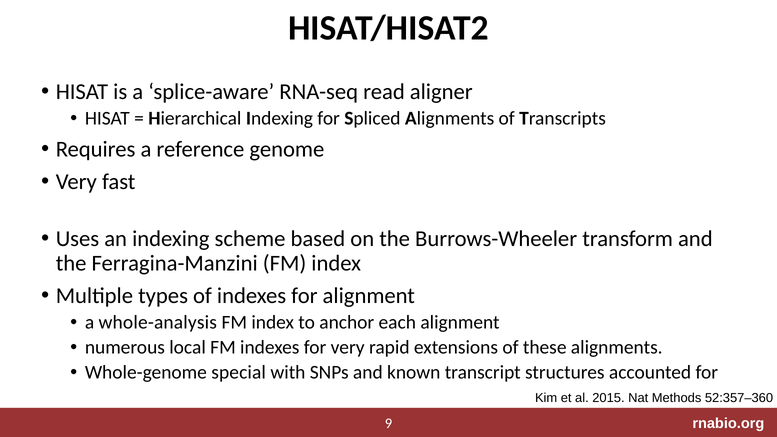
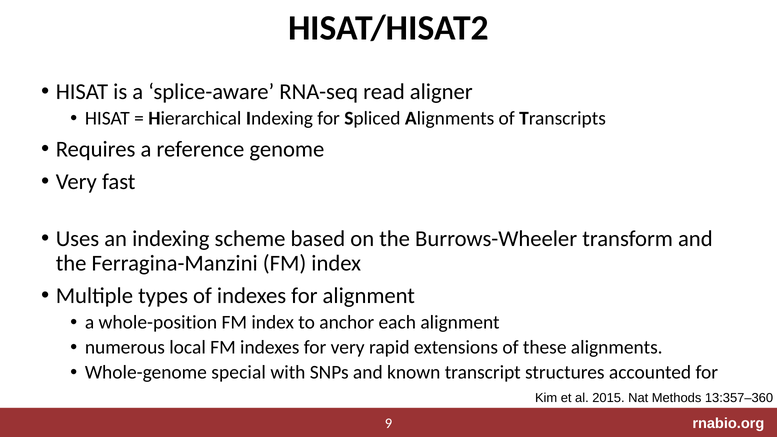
whole-analysis: whole-analysis -> whole-position
52:357–360: 52:357–360 -> 13:357–360
